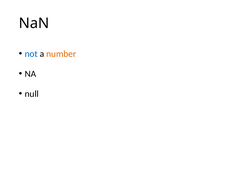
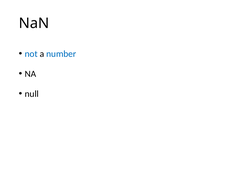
number colour: orange -> blue
